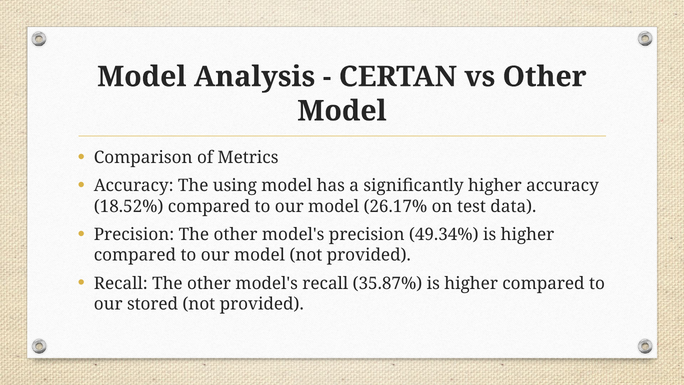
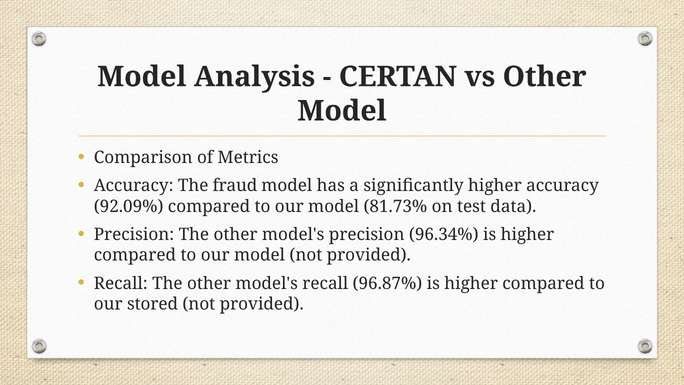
using: using -> fraud
18.52%: 18.52% -> 92.09%
26.17%: 26.17% -> 81.73%
49.34%: 49.34% -> 96.34%
35.87%: 35.87% -> 96.87%
